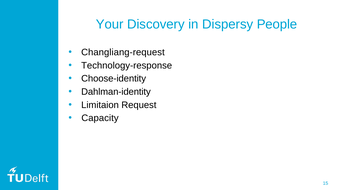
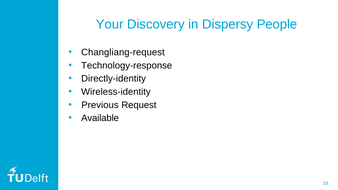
Choose-identity: Choose-identity -> Directly-identity
Dahlman-identity: Dahlman-identity -> Wireless-identity
Limitaion: Limitaion -> Previous
Capacity: Capacity -> Available
